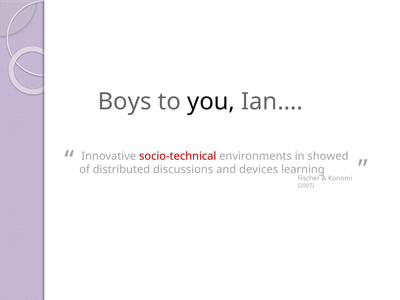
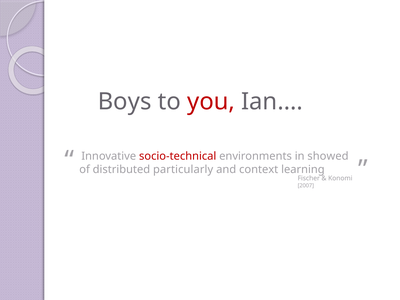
you colour: black -> red
discussions: discussions -> particularly
devices: devices -> context
